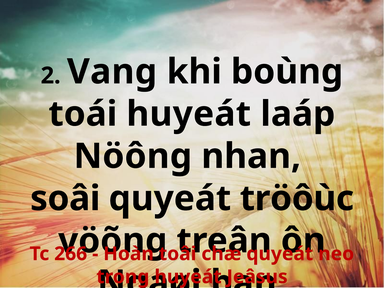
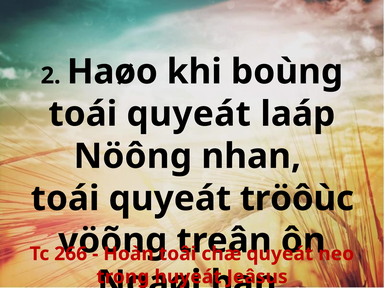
Vang: Vang -> Haøo
huyeát at (189, 114): huyeát -> quyeát
soâi at (65, 199): soâi -> toái
